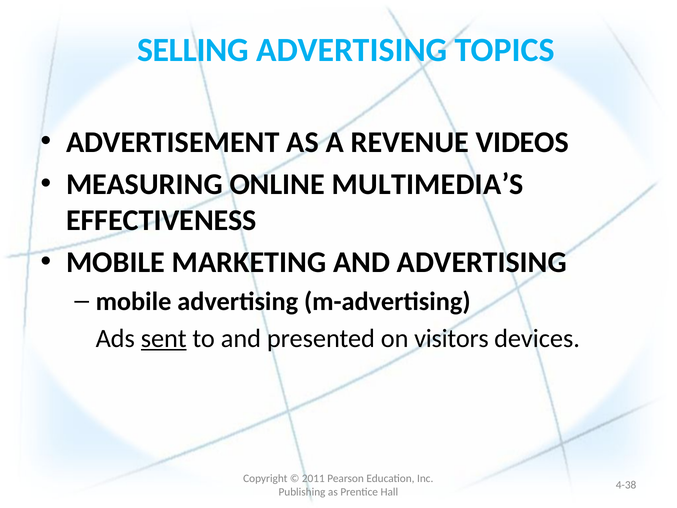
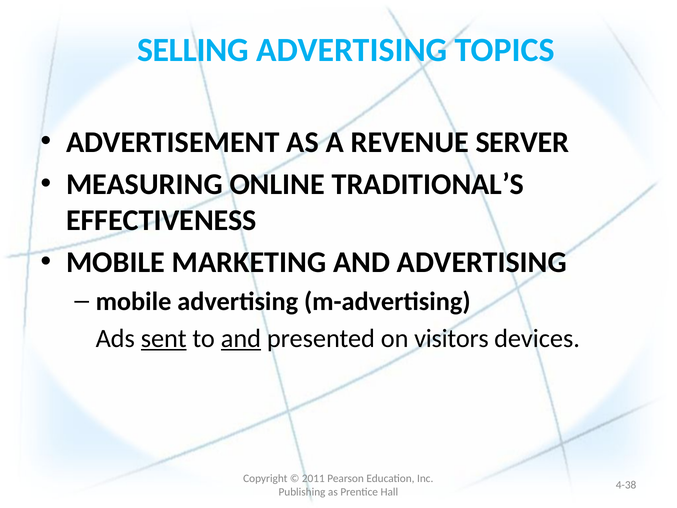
VIDEOS: VIDEOS -> SERVER
MULTIMEDIA’S: MULTIMEDIA’S -> TRADITIONAL’S
and at (241, 338) underline: none -> present
